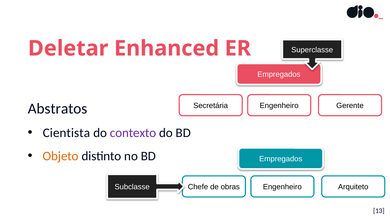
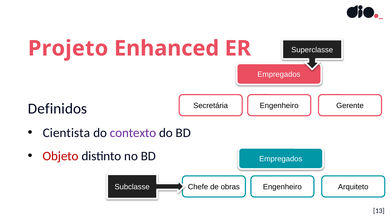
Deletar: Deletar -> Projeto
Abstratos: Abstratos -> Definidos
Objeto colour: orange -> red
